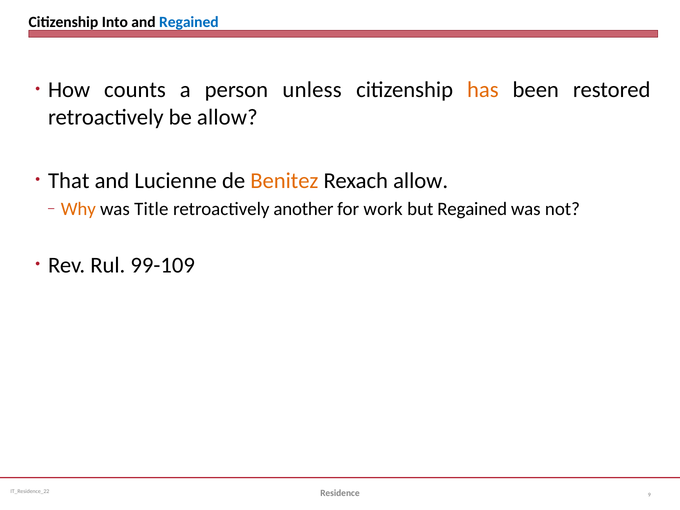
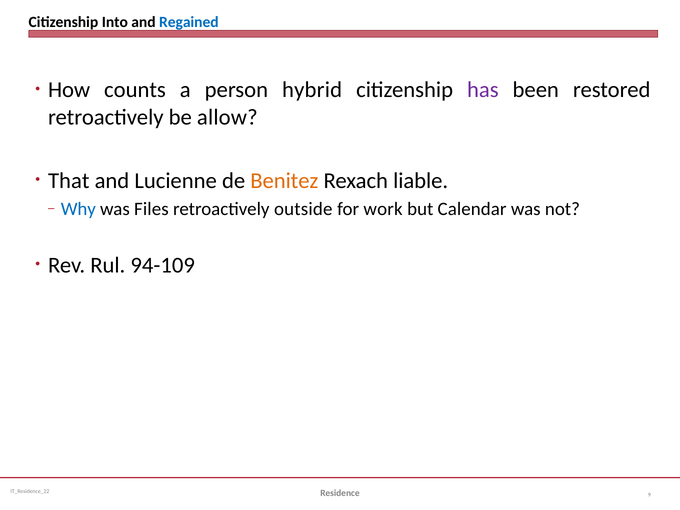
unless: unless -> hybrid
has colour: orange -> purple
Rexach allow: allow -> liable
Why colour: orange -> blue
Title: Title -> Files
another: another -> outside
but Regained: Regained -> Calendar
99-109: 99-109 -> 94-109
